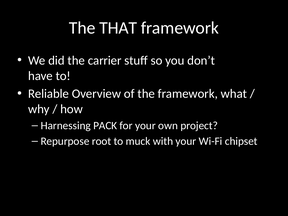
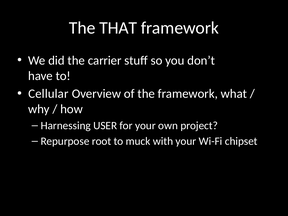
Reliable: Reliable -> Cellular
PACK: PACK -> USER
